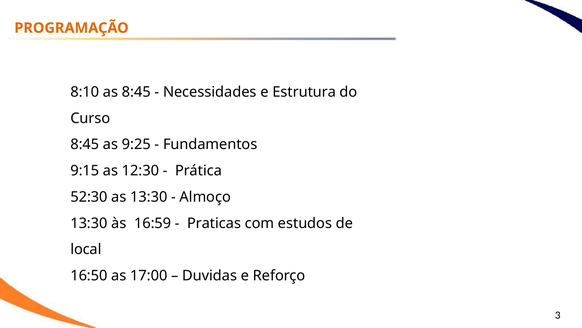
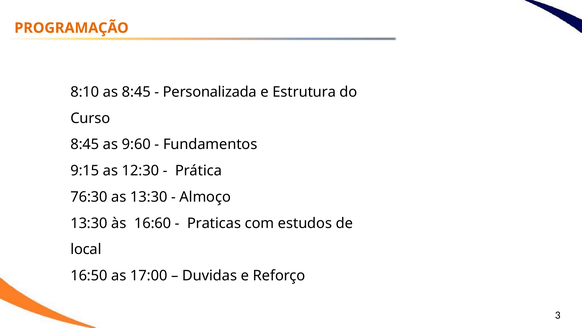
Necessidades: Necessidades -> Personalizada
9:25: 9:25 -> 9:60
52:30: 52:30 -> 76:30
16:59: 16:59 -> 16:60
